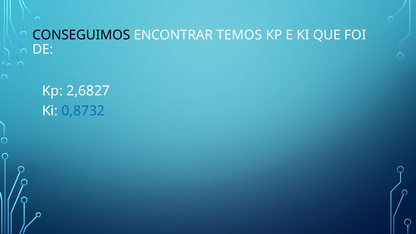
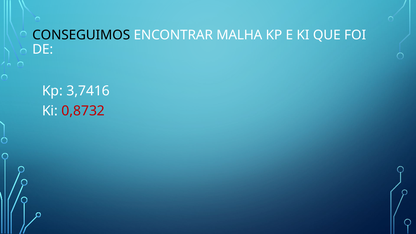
TEMOS: TEMOS -> MALHA
2,6827: 2,6827 -> 3,7416
0,8732 colour: blue -> red
